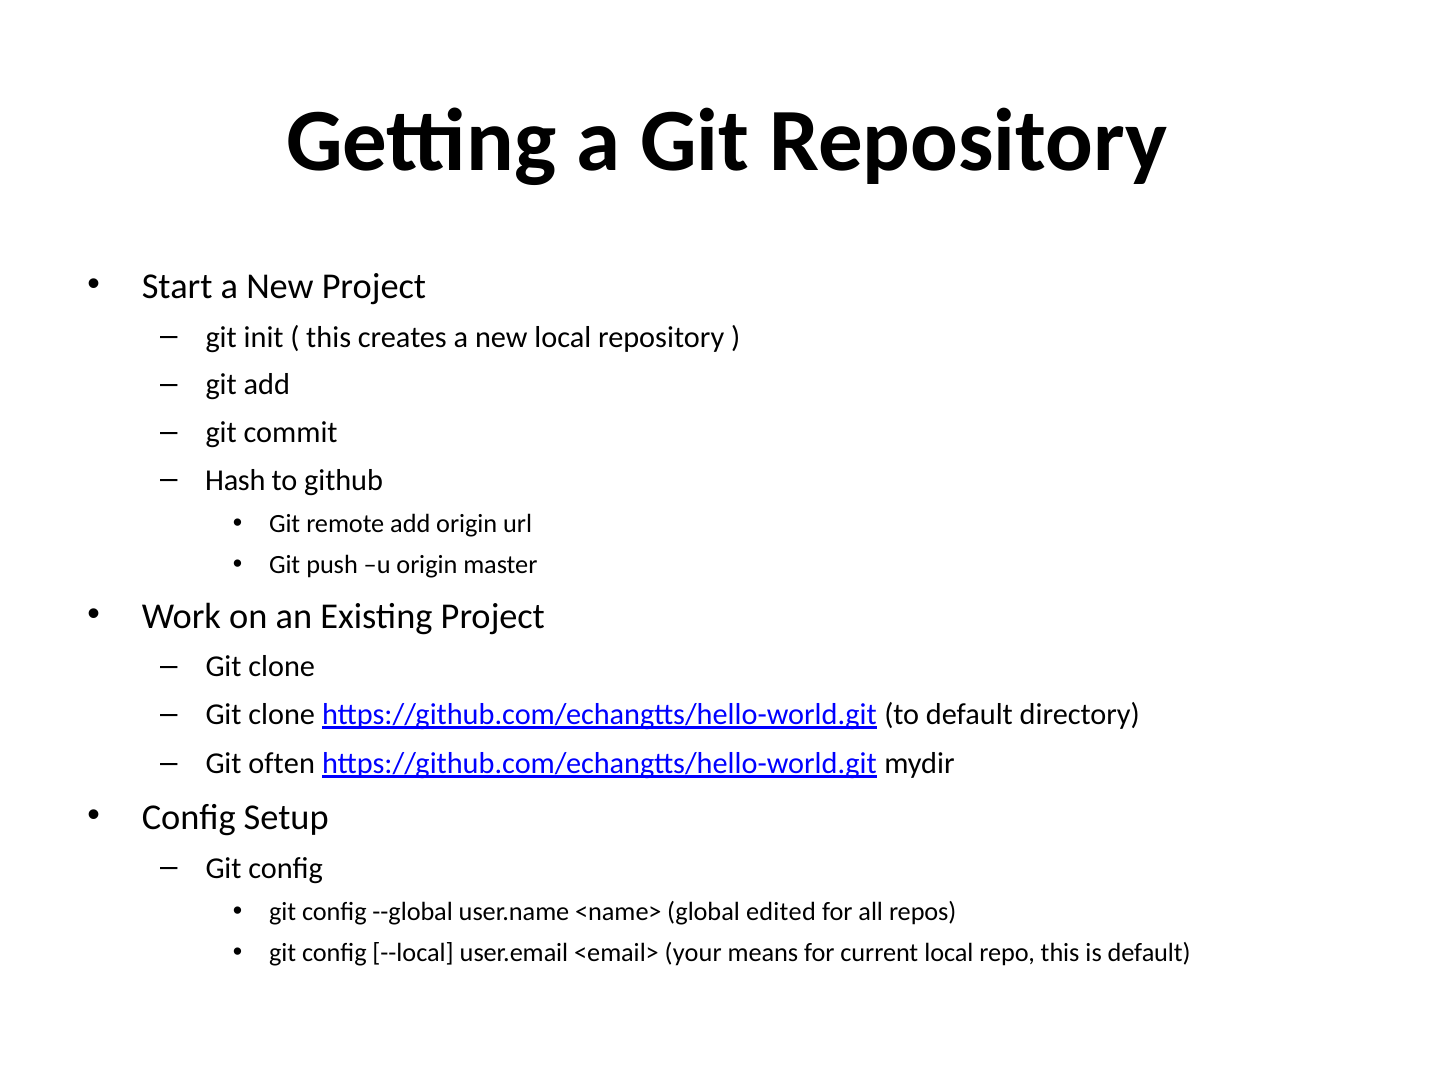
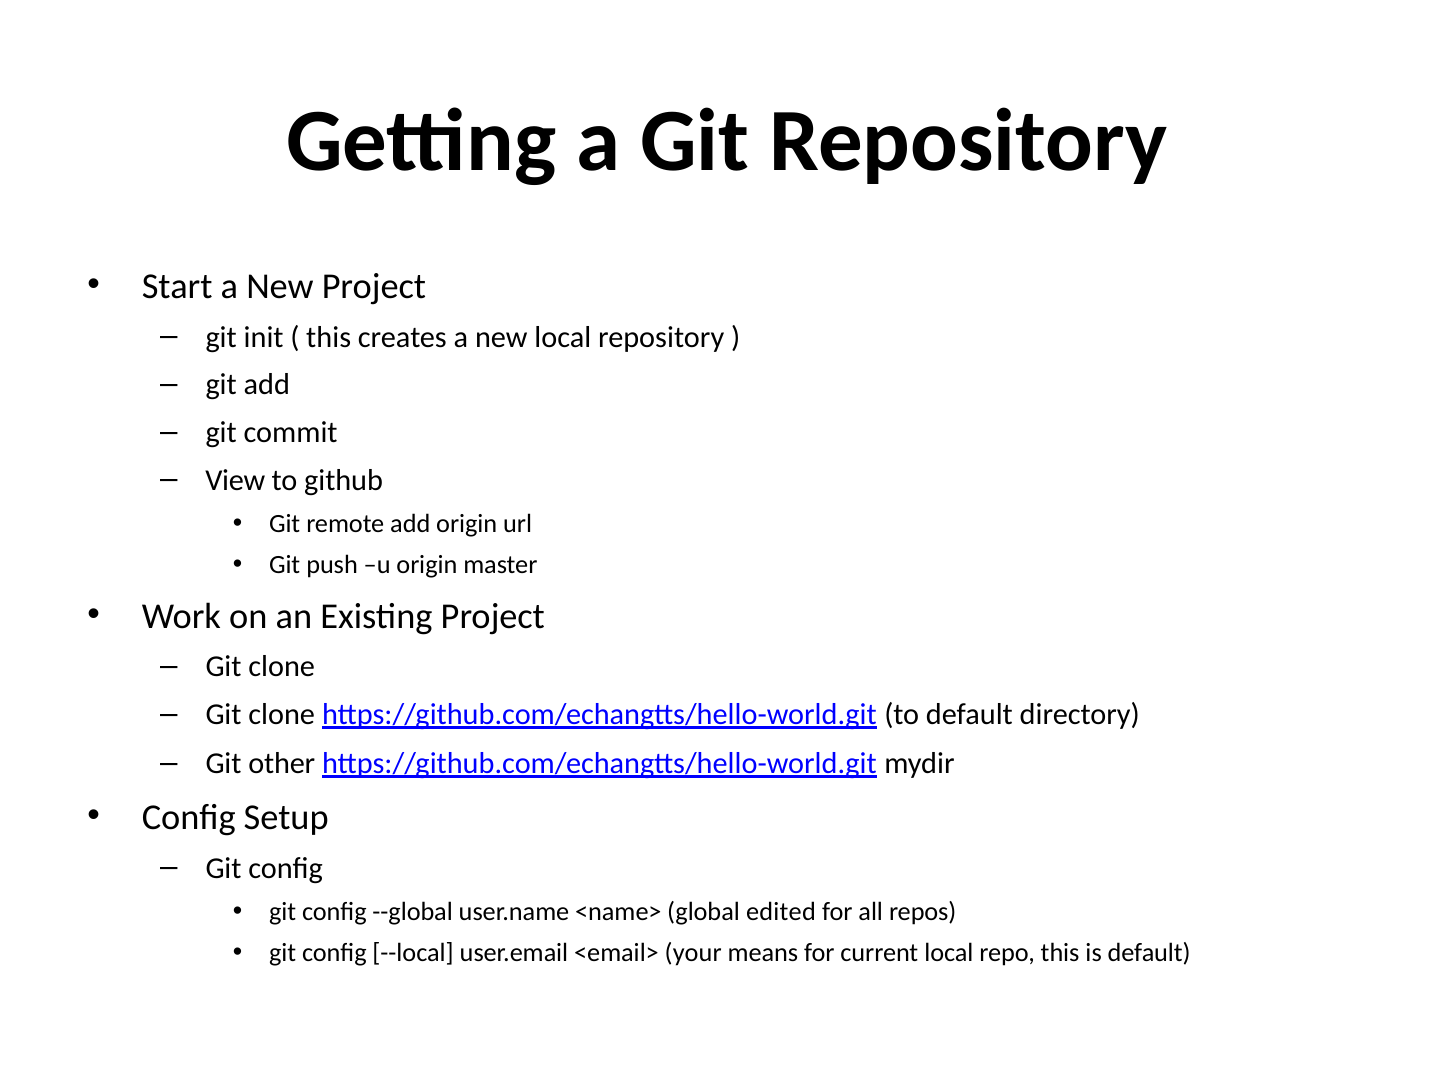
Hash: Hash -> View
often: often -> other
